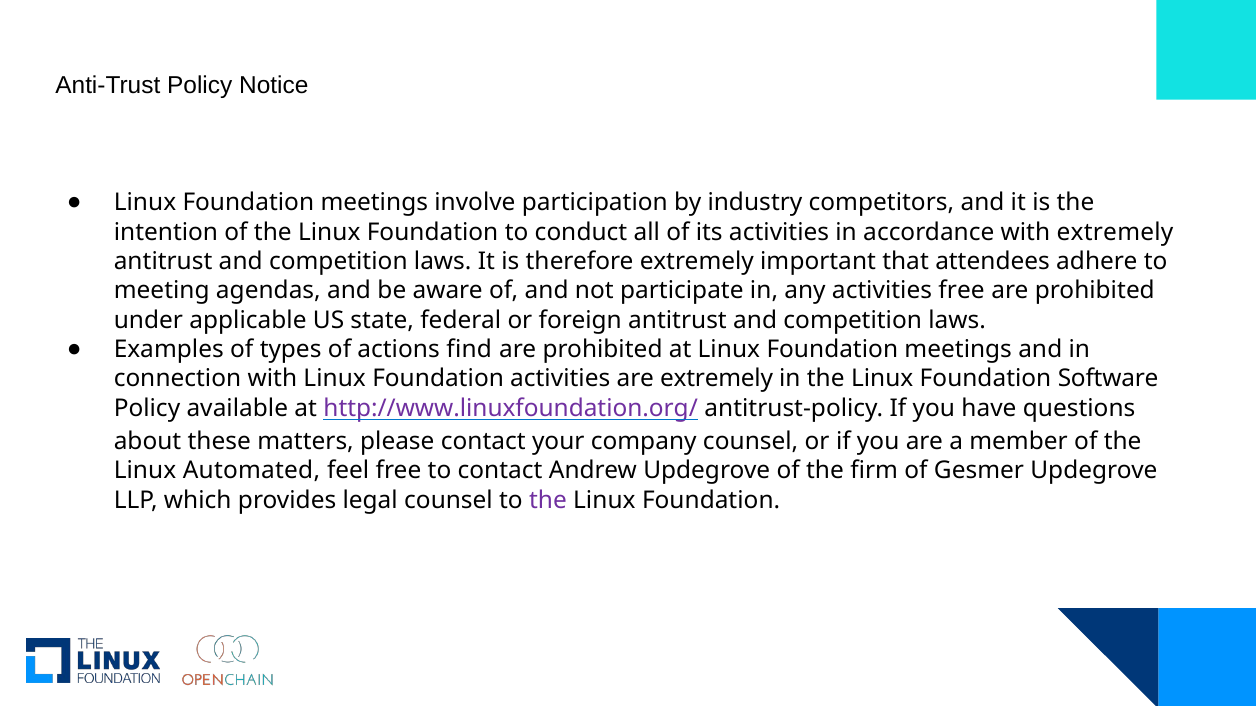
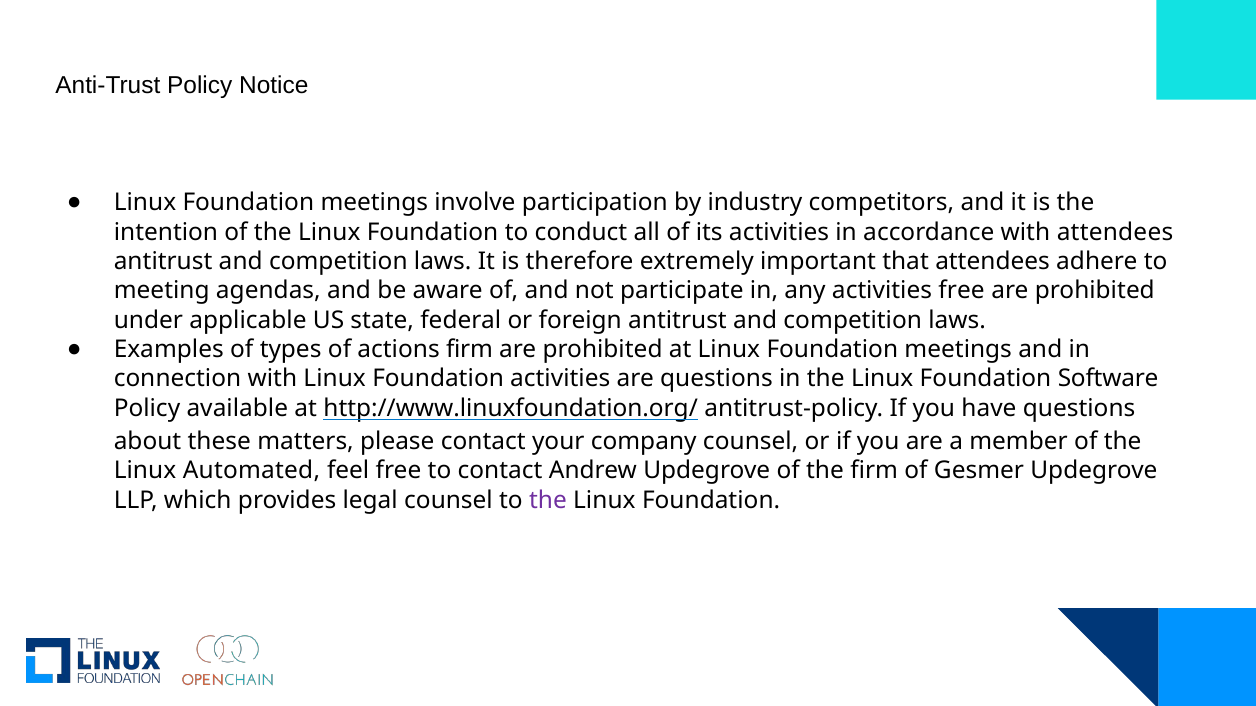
with extremely: extremely -> attendees
actions find: find -> firm
are extremely: extremely -> questions
http://www.linuxfoundation.org/ colour: purple -> black
